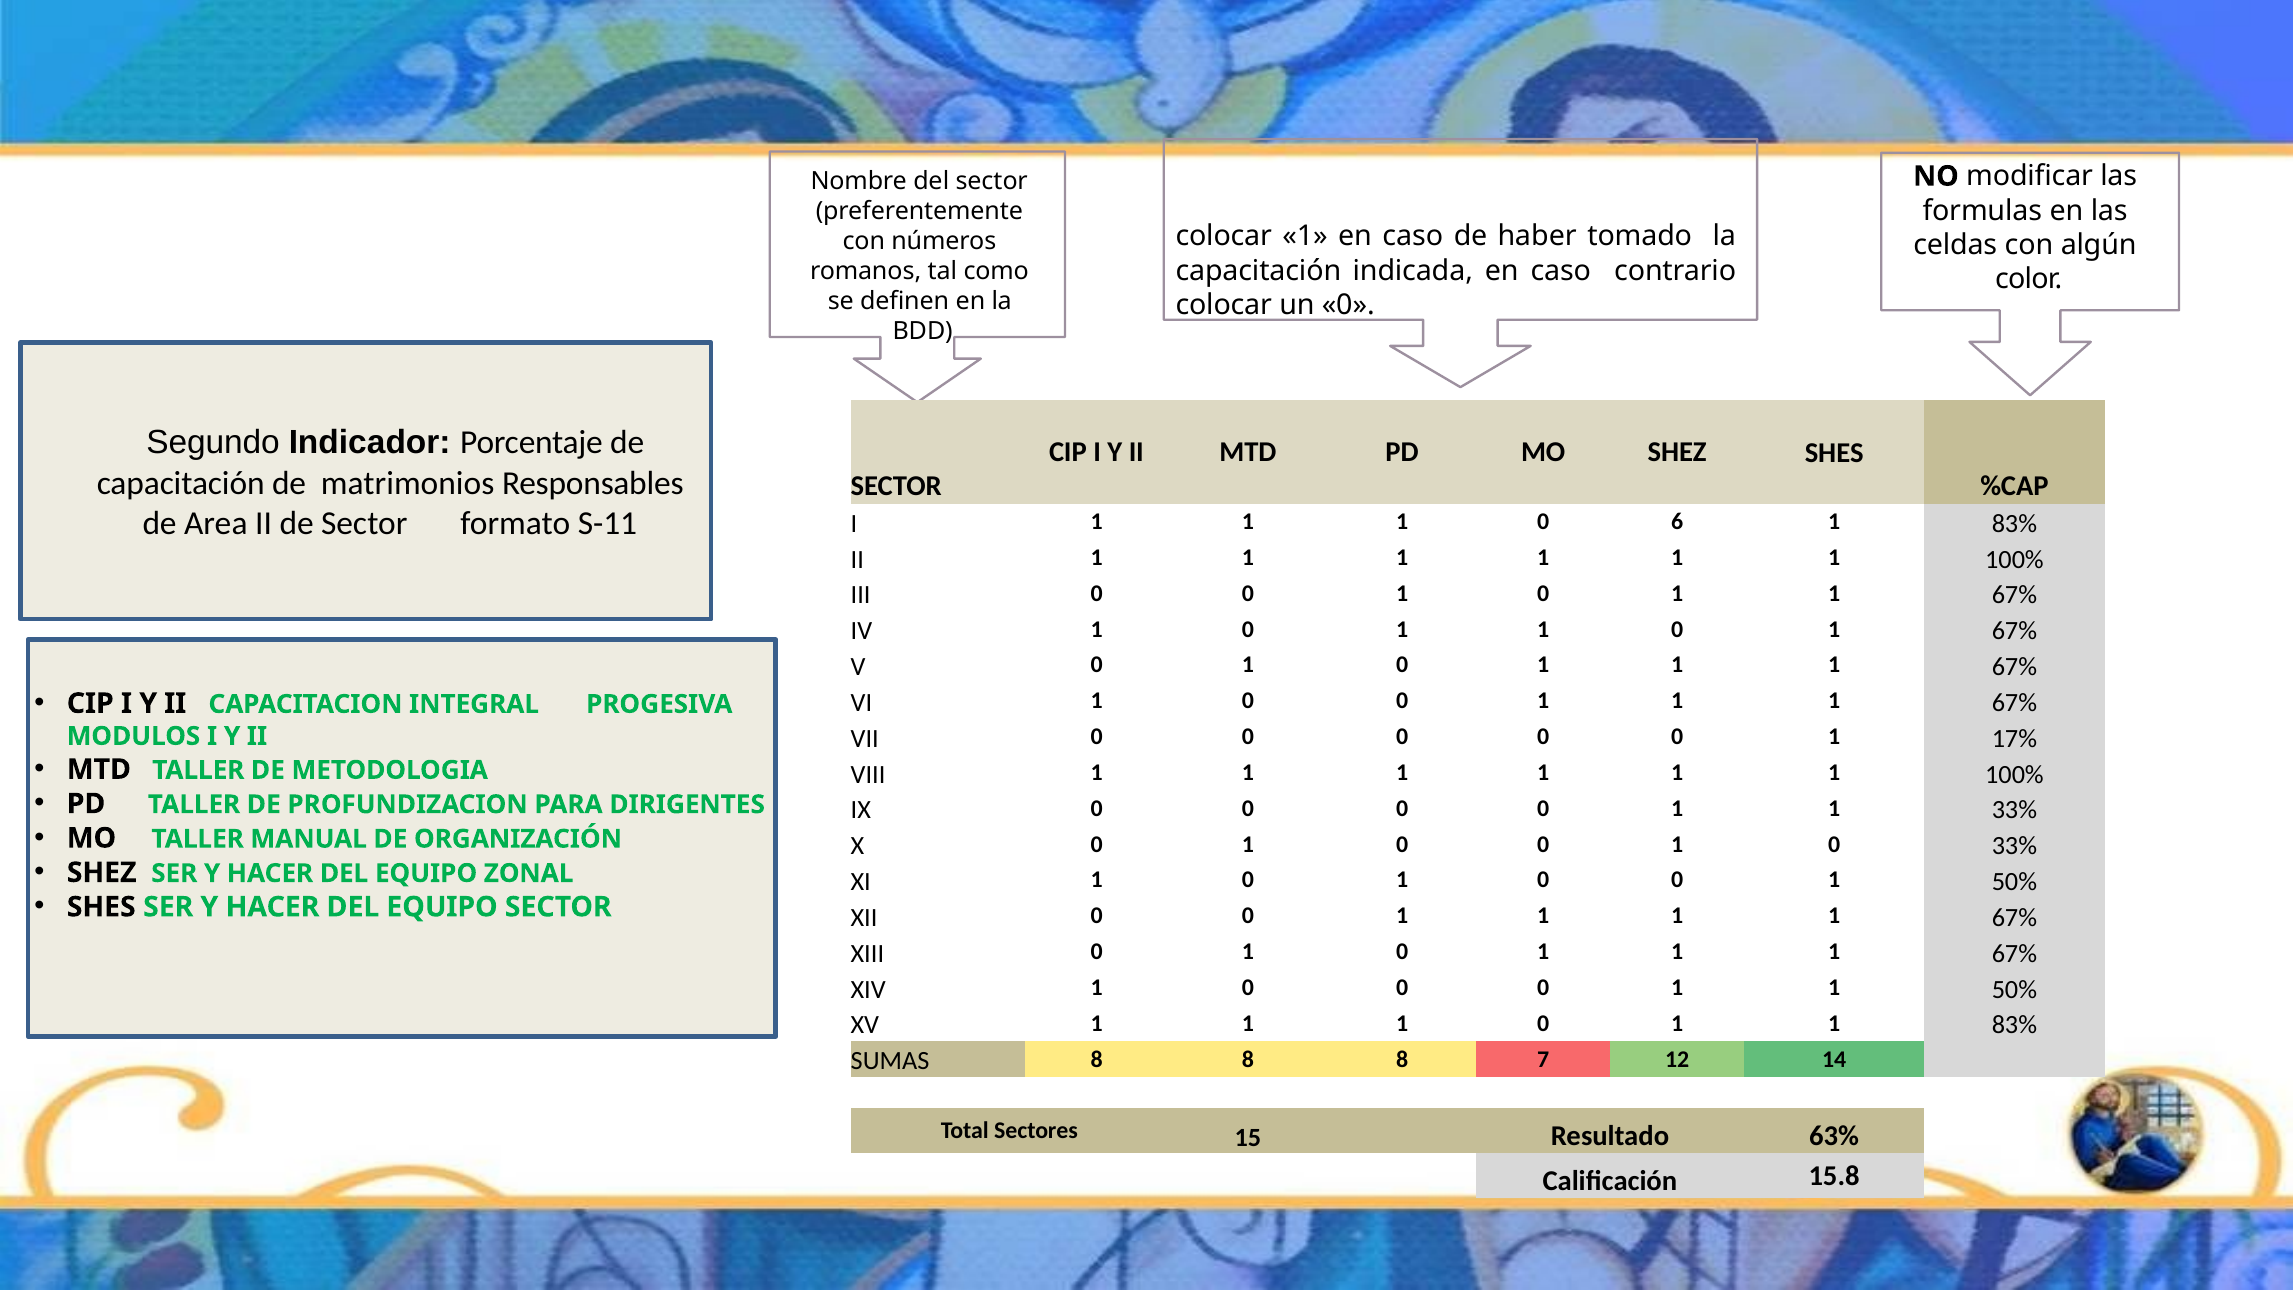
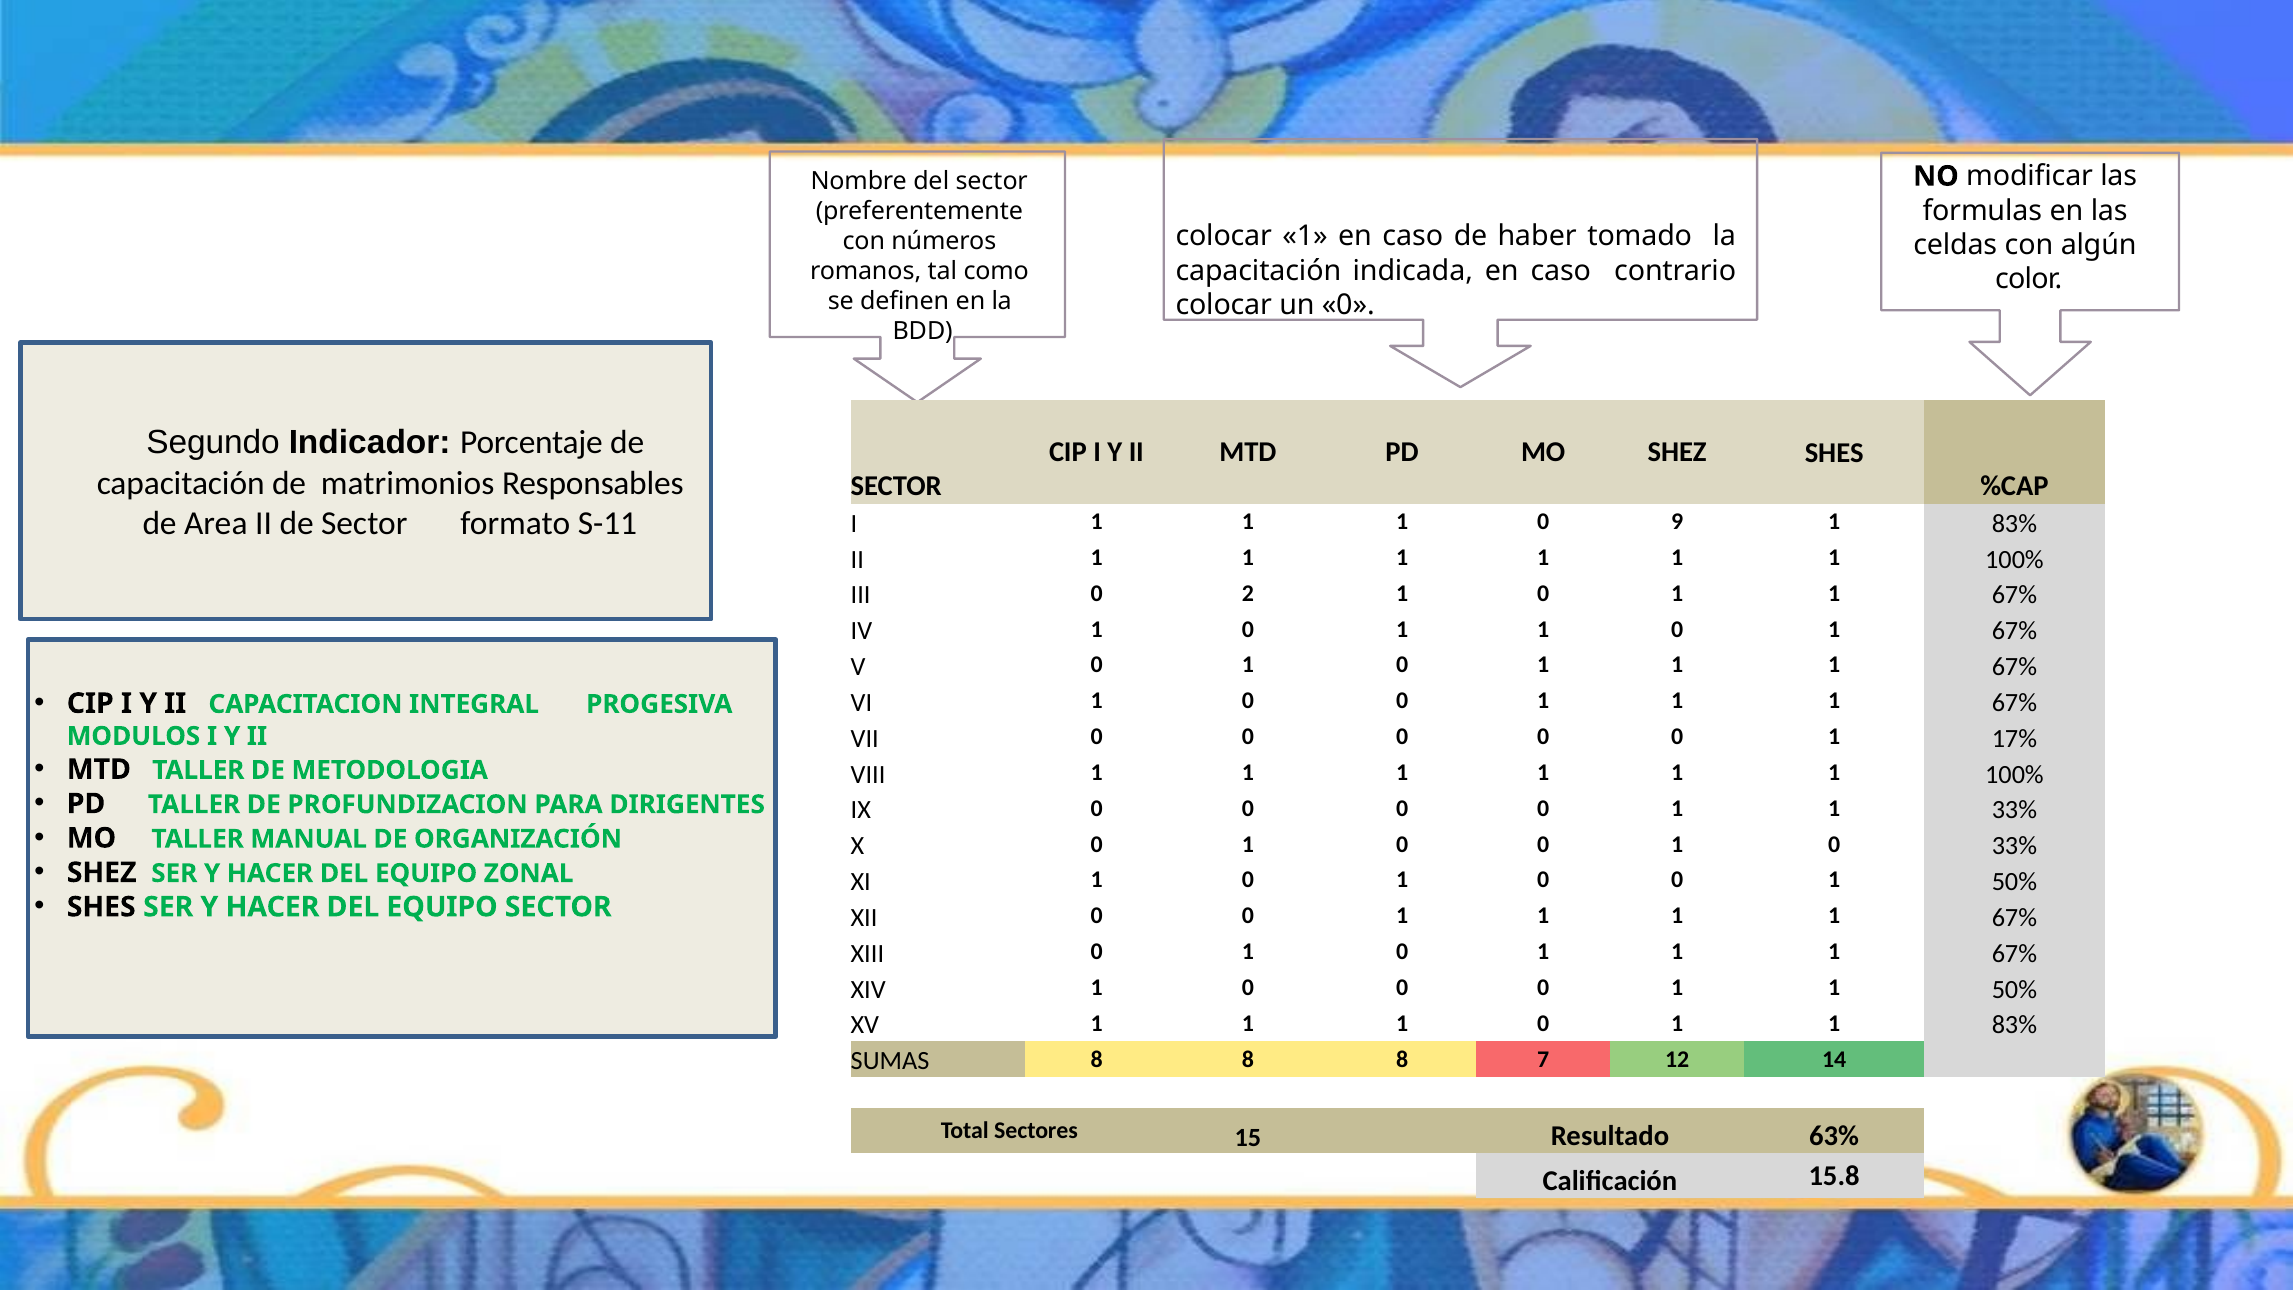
6: 6 -> 9
III 0 0: 0 -> 2
